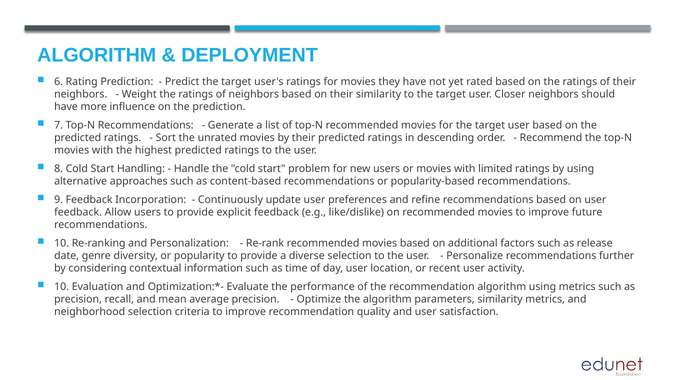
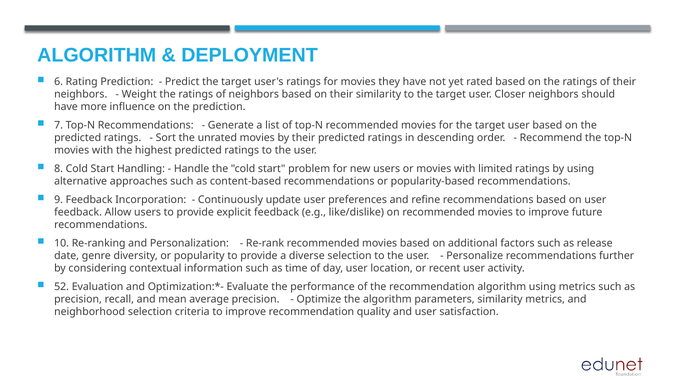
10 at (62, 286): 10 -> 52
